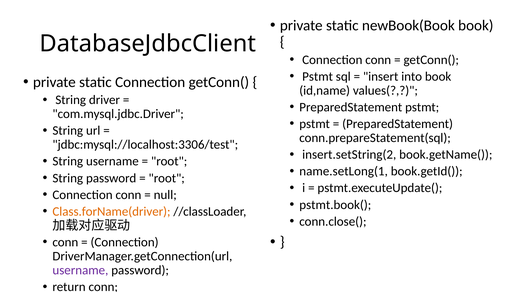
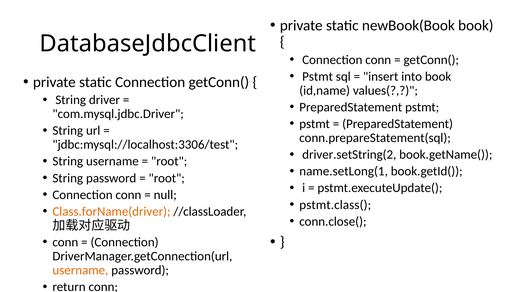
insert.setString(2: insert.setString(2 -> driver.setString(2
pstmt.book(: pstmt.book( -> pstmt.class(
username at (80, 270) colour: purple -> orange
